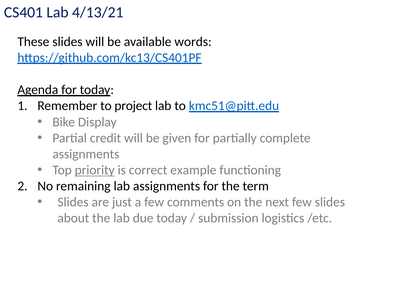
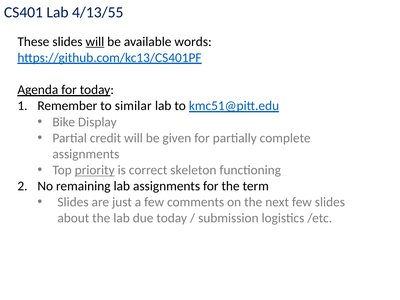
4/13/21: 4/13/21 -> 4/13/55
will at (95, 42) underline: none -> present
project: project -> similar
example: example -> skeleton
